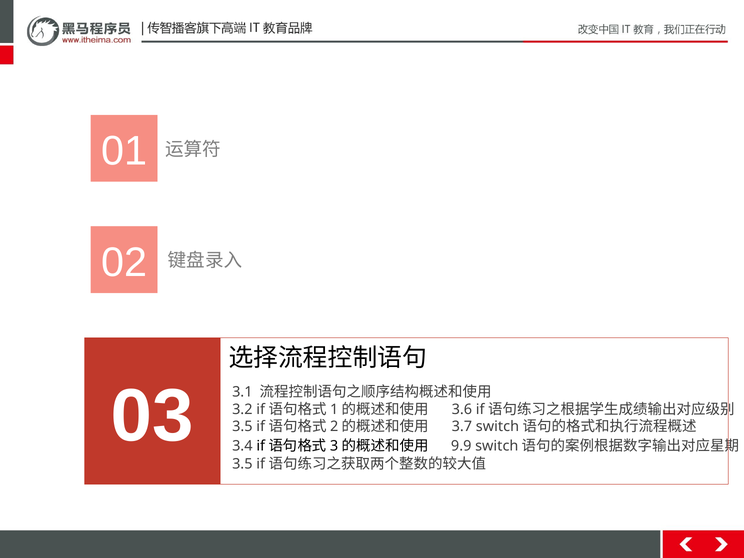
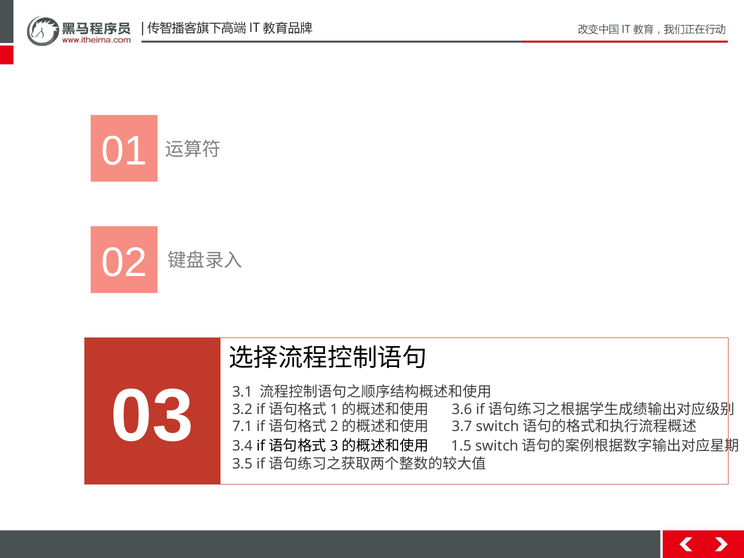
3.5 at (242, 427): 3.5 -> 7.1
9.9: 9.9 -> 1.5
